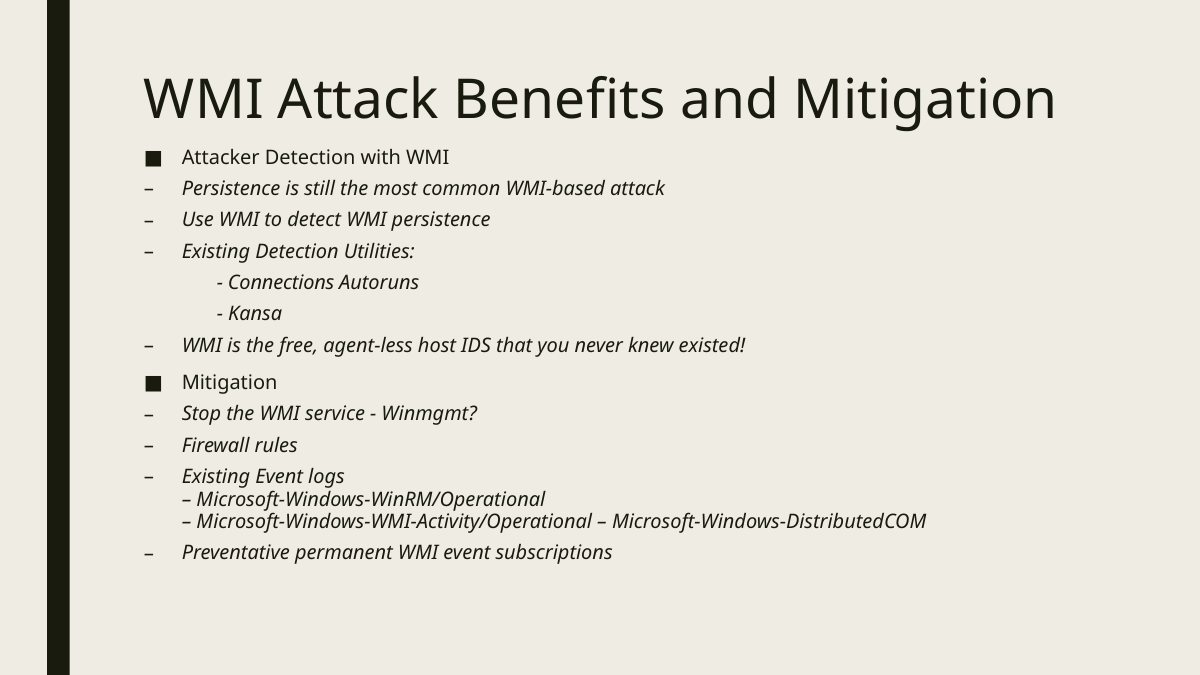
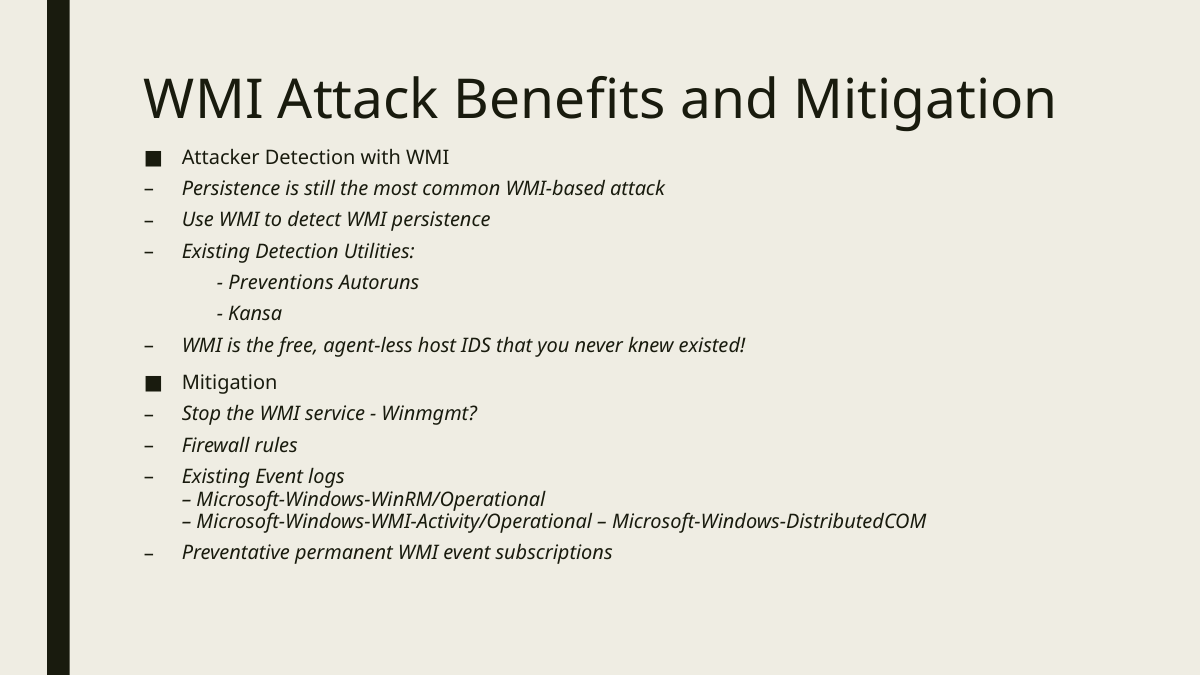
Connections: Connections -> Preventions
